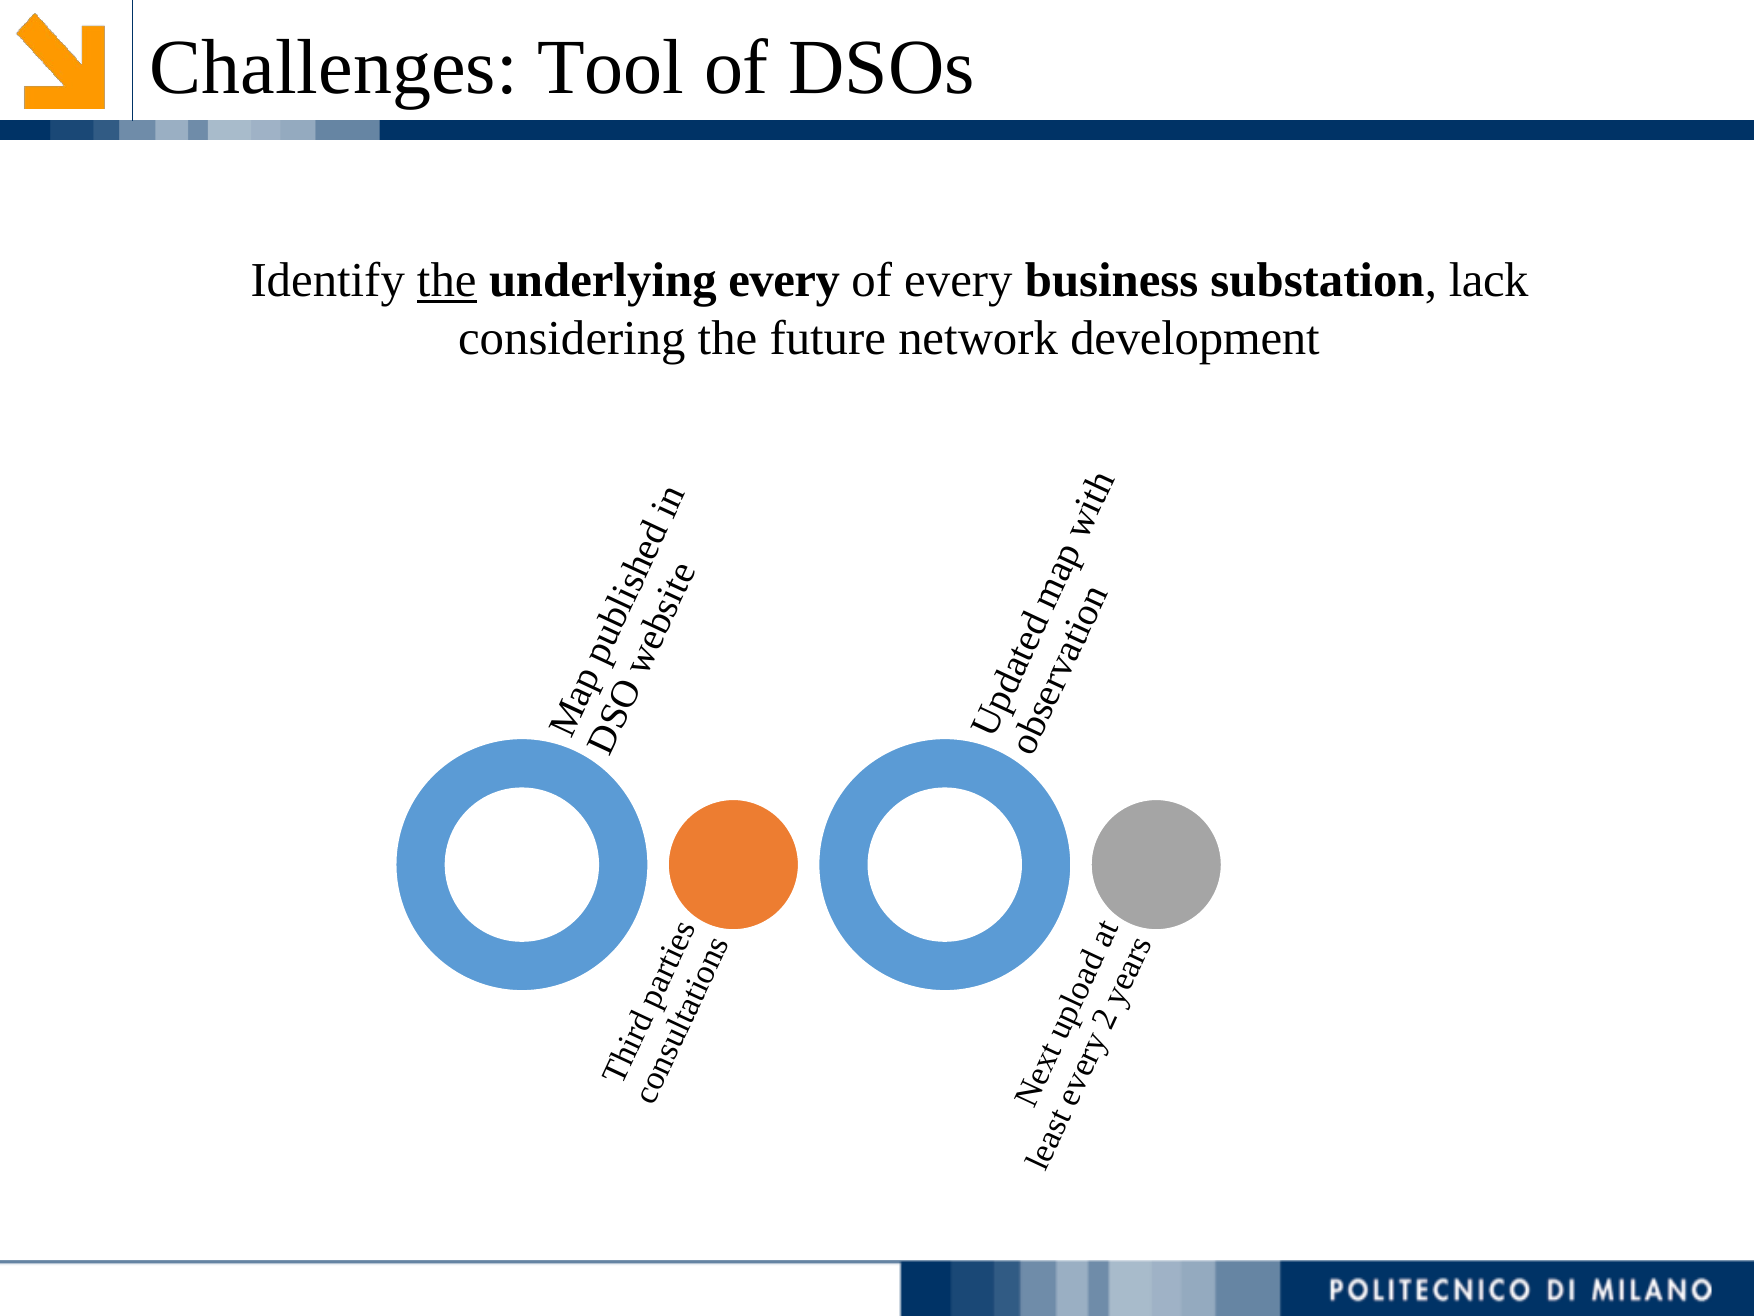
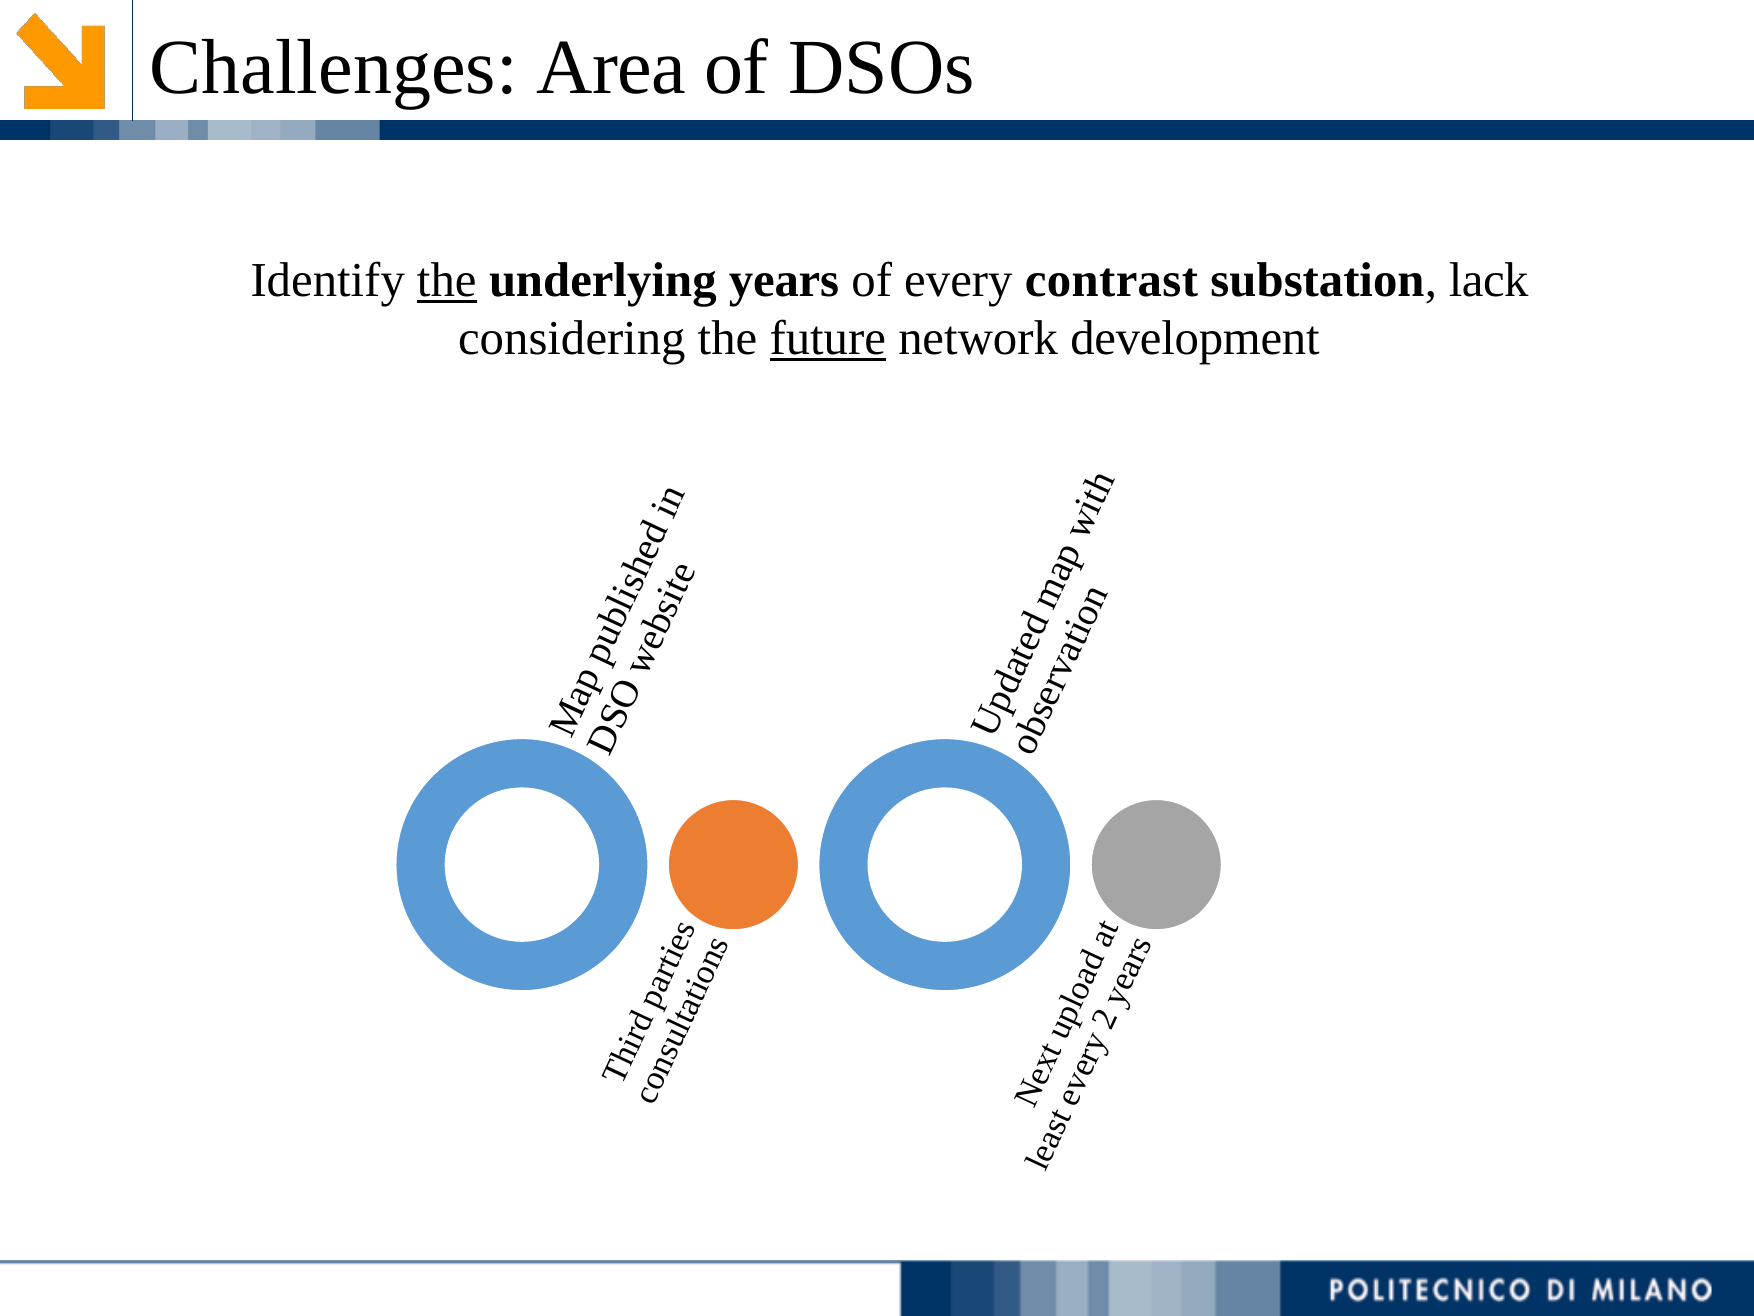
Tool: Tool -> Area
underlying every: every -> years
business: business -> contrast
future underline: none -> present
